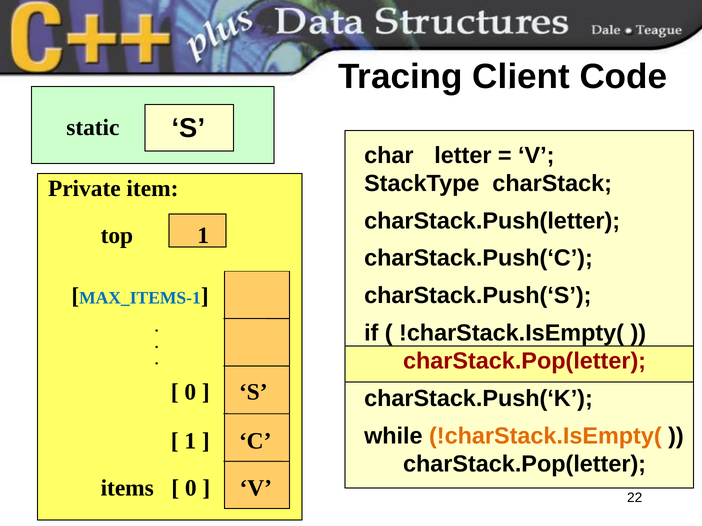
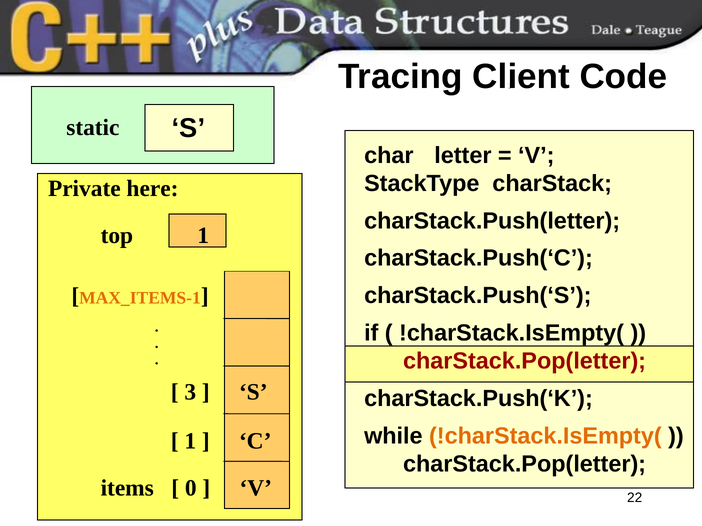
item: item -> here
MAX_ITEMS-1 colour: blue -> orange
0 at (190, 392): 0 -> 3
